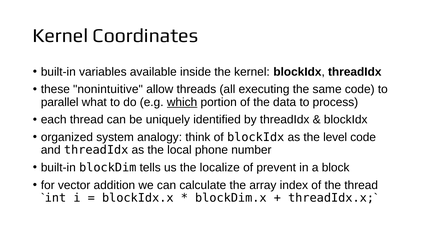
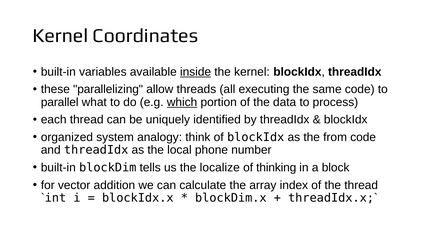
inside underline: none -> present
nonintuitive: nonintuitive -> parallelizing
level: level -> from
prevent: prevent -> thinking
